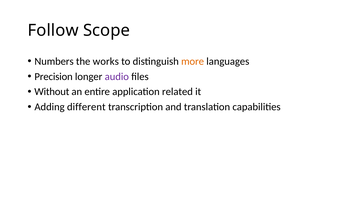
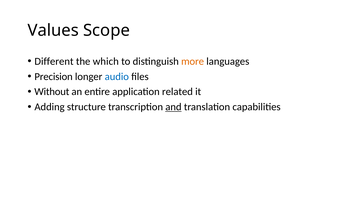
Follow: Follow -> Values
Numbers: Numbers -> Different
works: works -> which
audio colour: purple -> blue
different: different -> structure
and underline: none -> present
